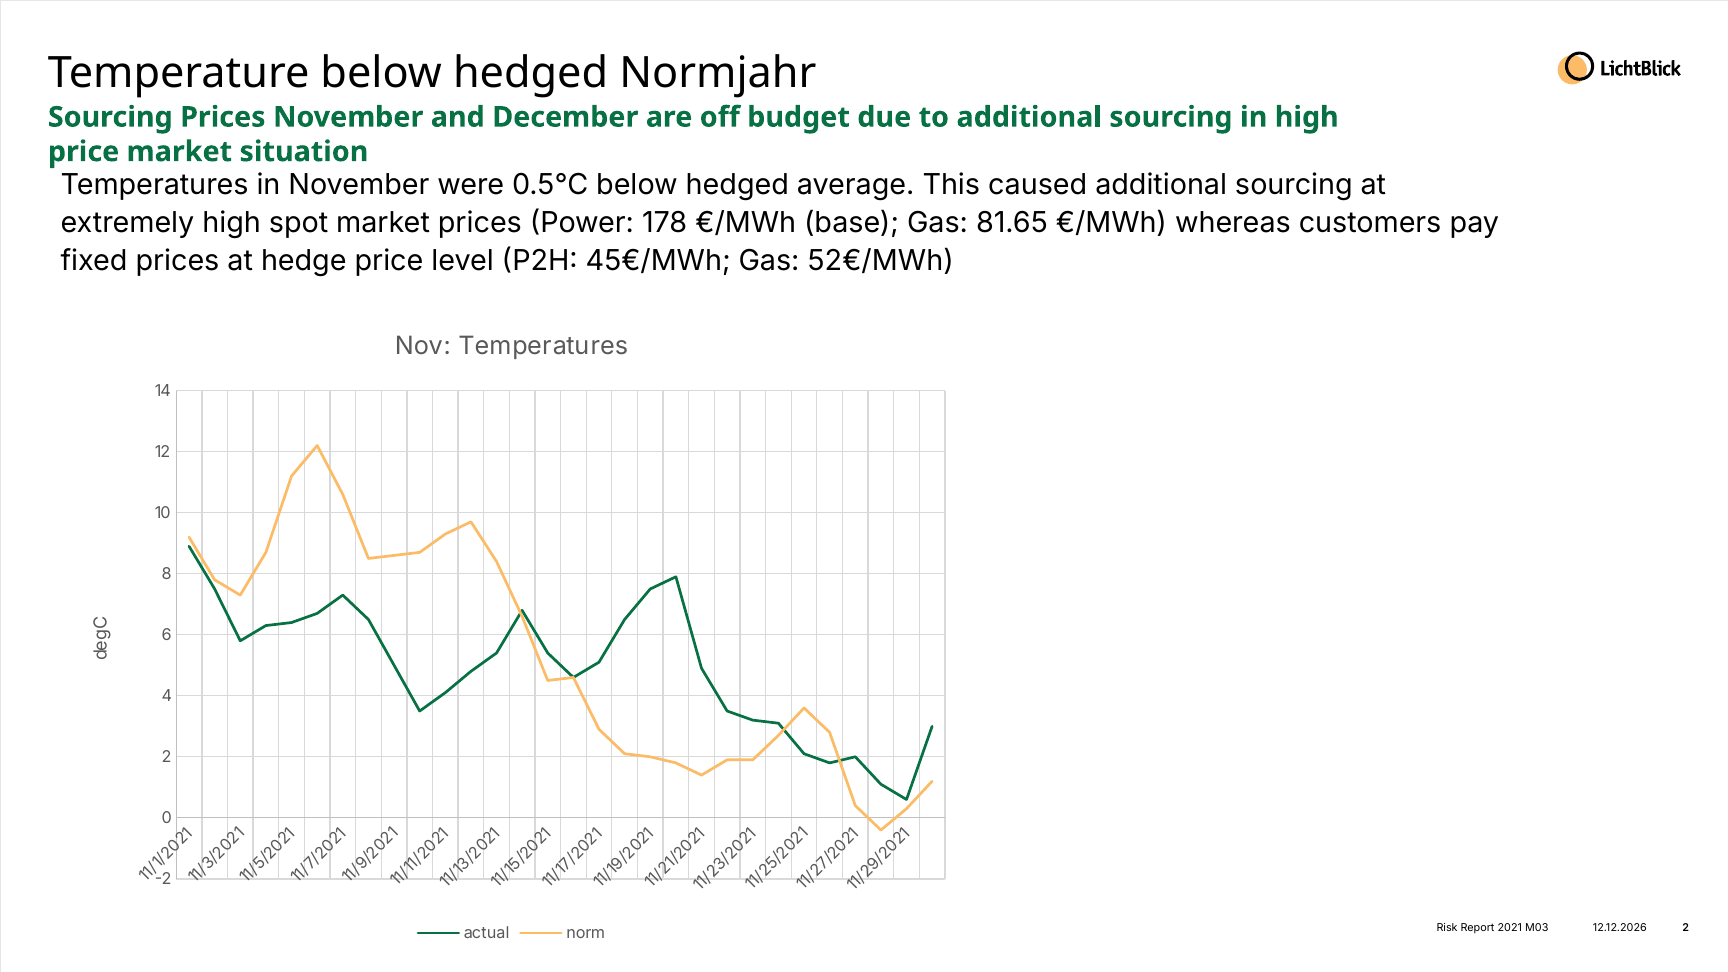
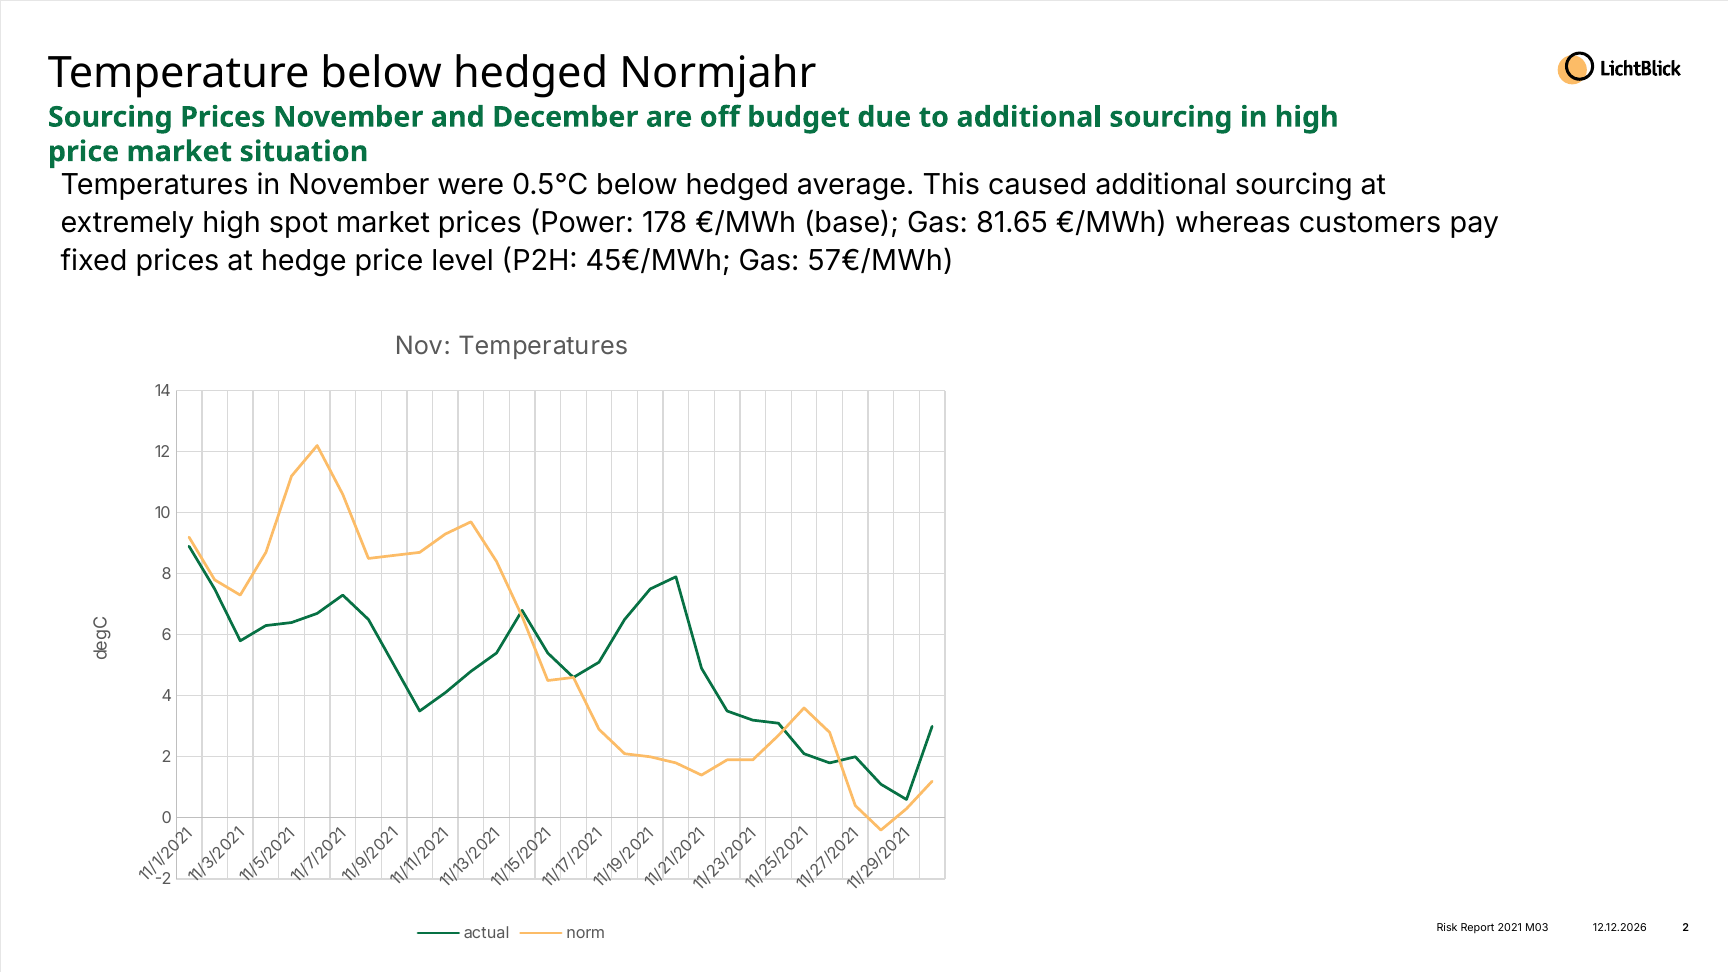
52€/MWh: 52€/MWh -> 57€/MWh
